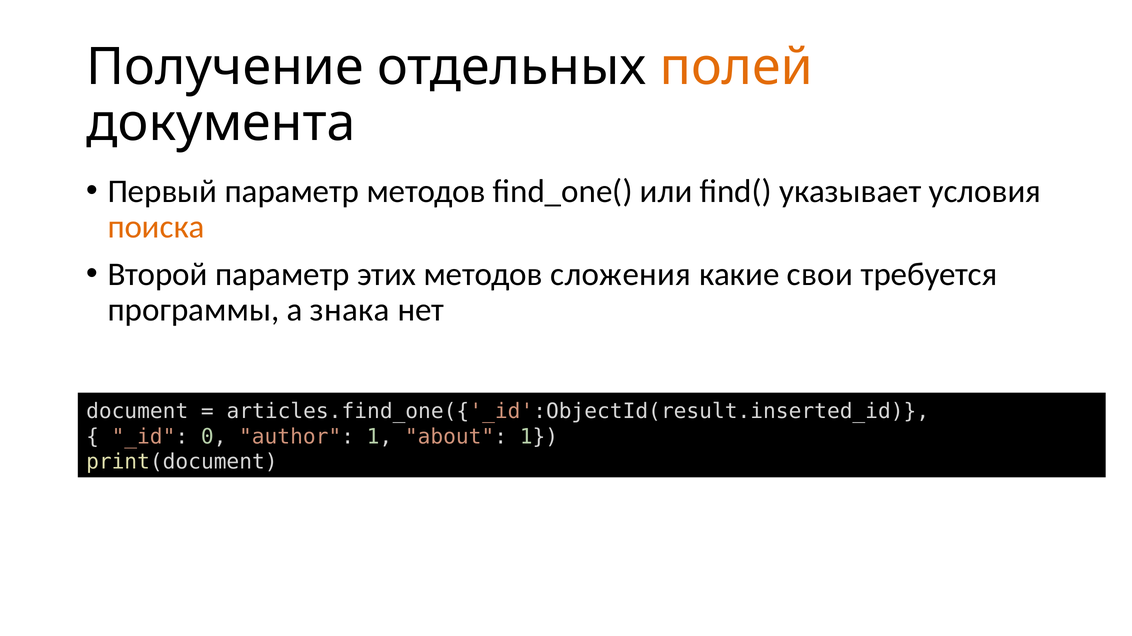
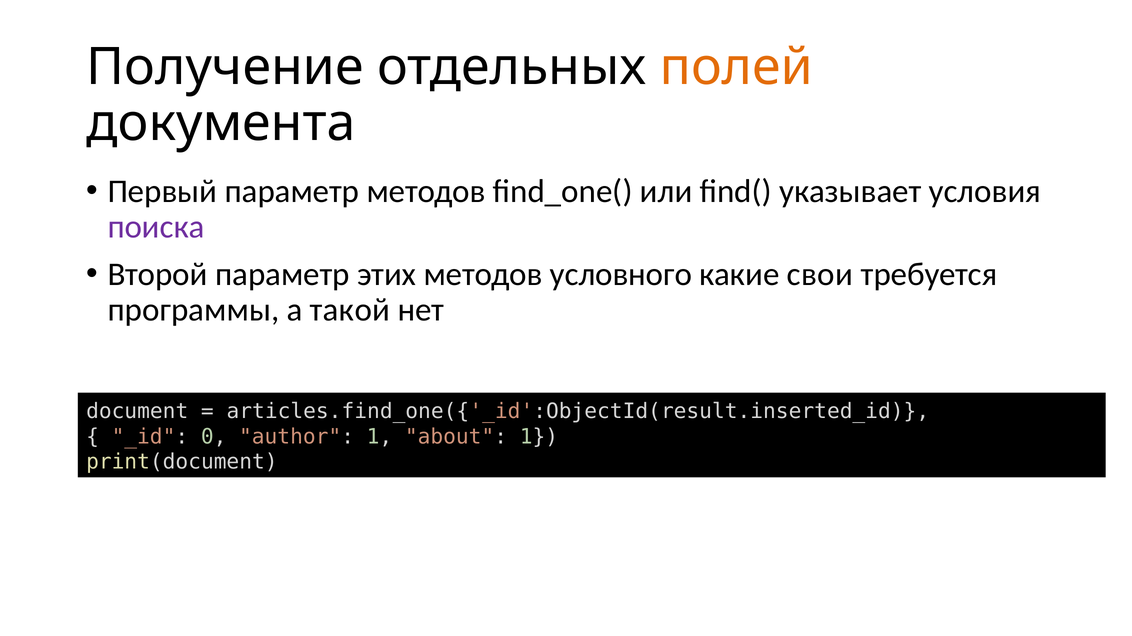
поиска colour: orange -> purple
сложения: сложения -> условного
знака: знака -> такой
